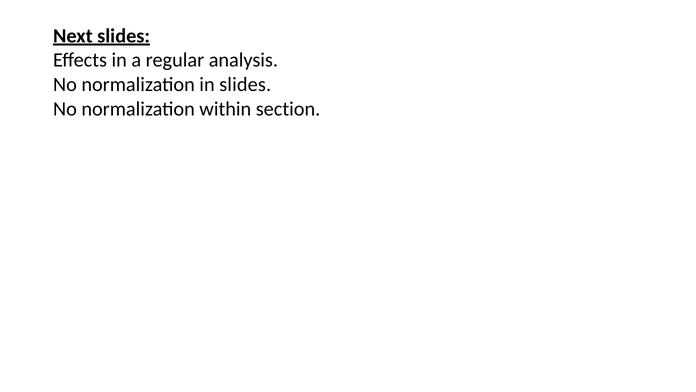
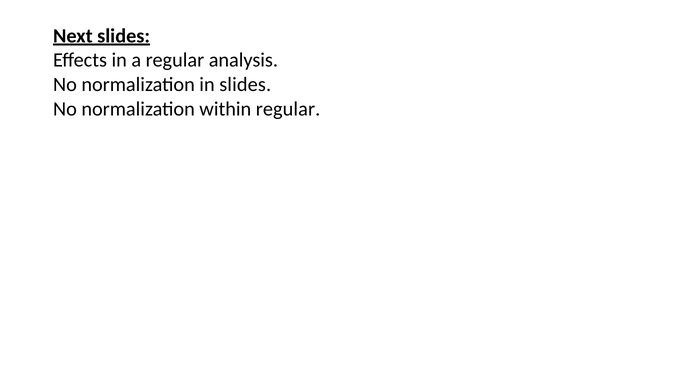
within section: section -> regular
